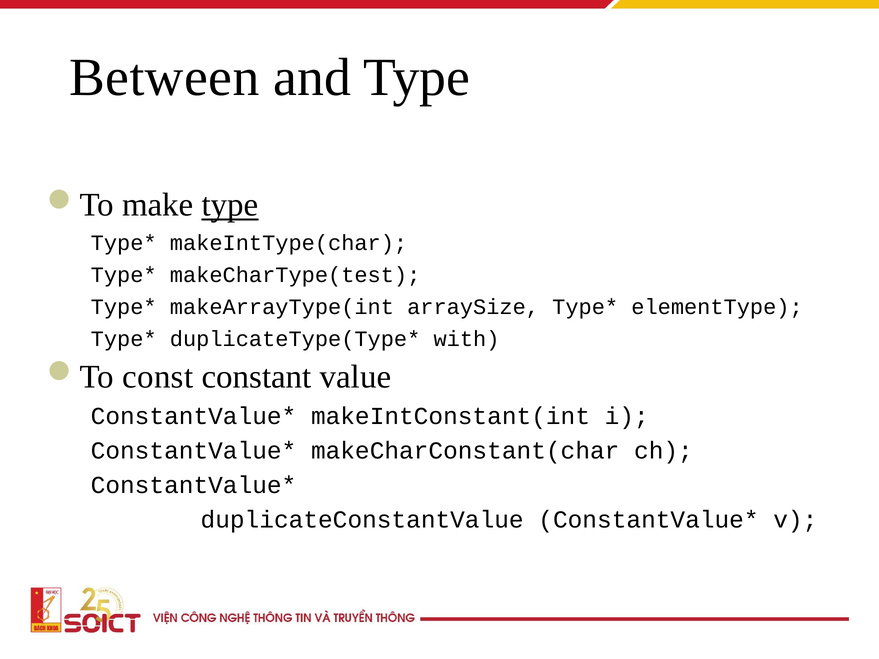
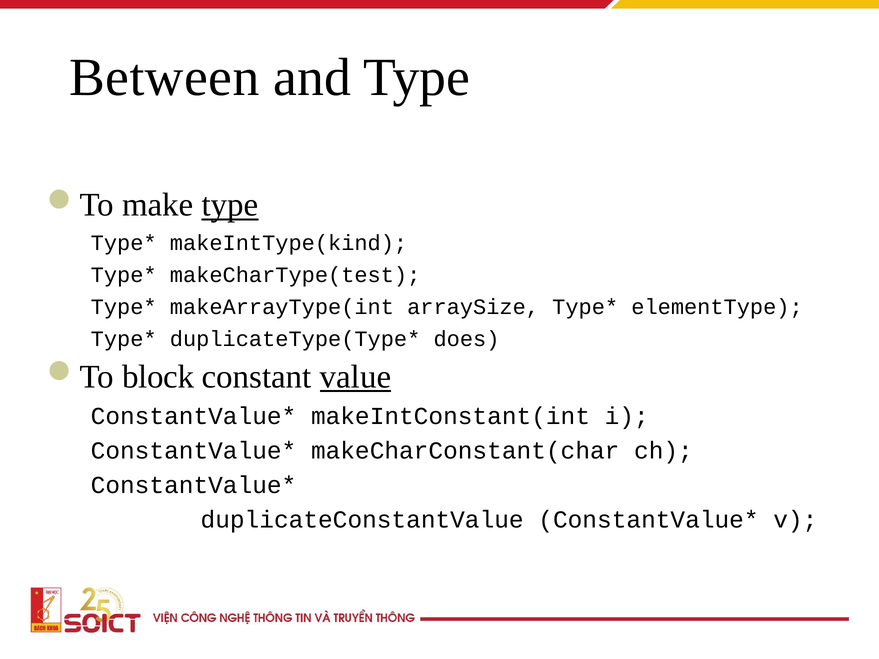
makeIntType(char: makeIntType(char -> makeIntType(kind
with: with -> does
const: const -> block
value underline: none -> present
